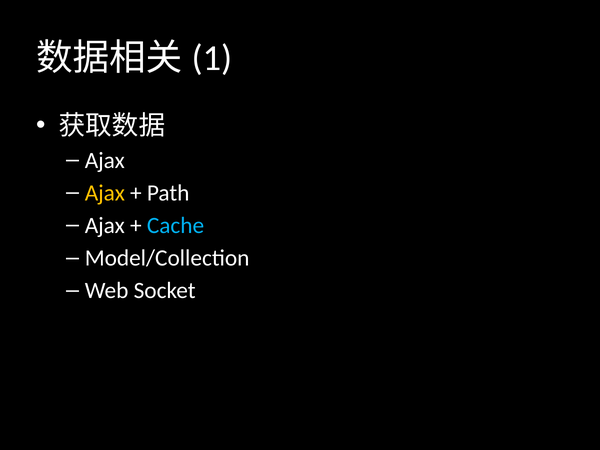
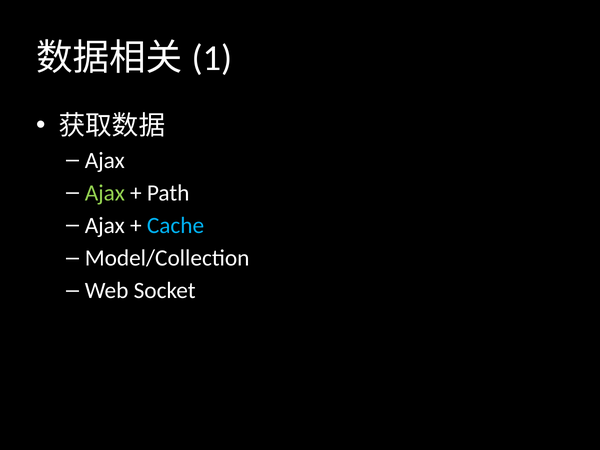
Ajax at (105, 193) colour: yellow -> light green
